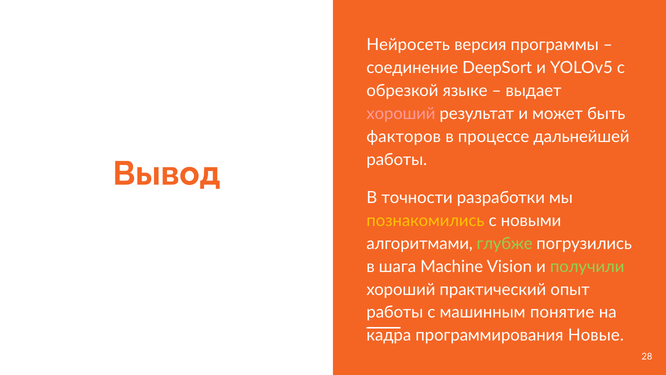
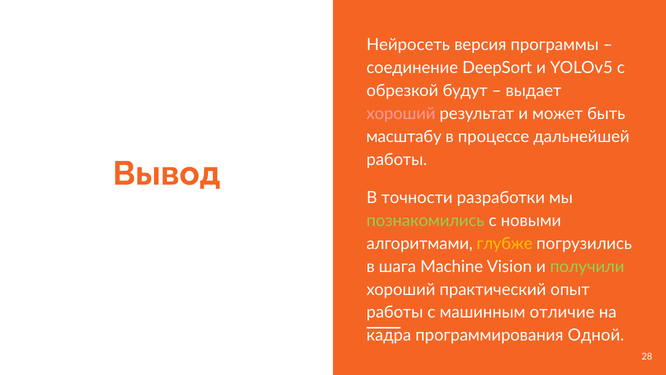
языке: языке -> будут
факторов: факторов -> масштабу
познакомились colour: yellow -> light green
глубже colour: light green -> yellow
понятие: понятие -> отличие
Новые: Новые -> Одной
